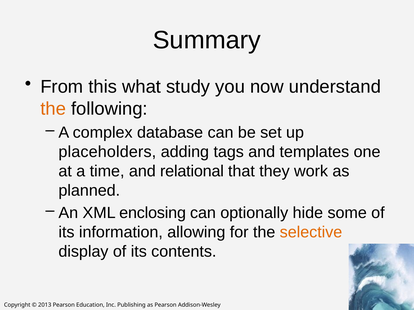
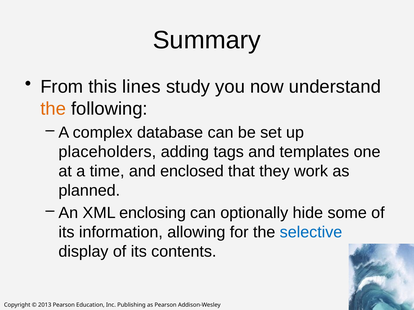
what: what -> lines
relational: relational -> enclosed
selective colour: orange -> blue
